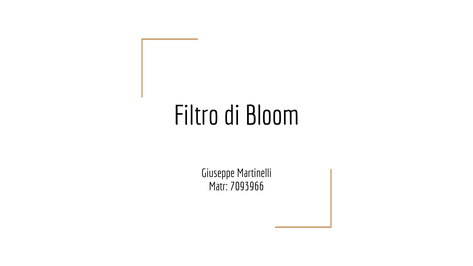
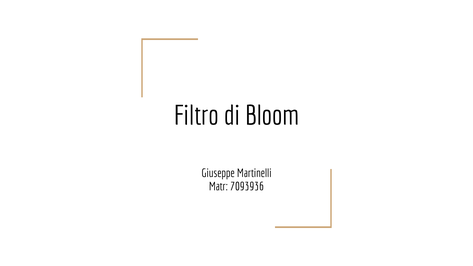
7093966: 7093966 -> 7093936
